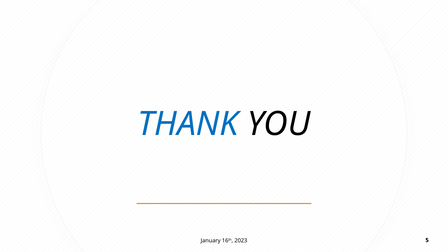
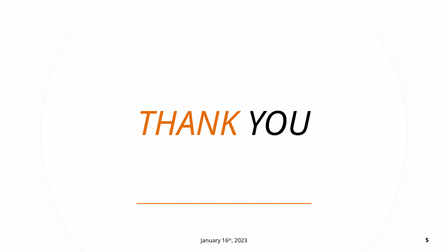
THANK colour: blue -> orange
